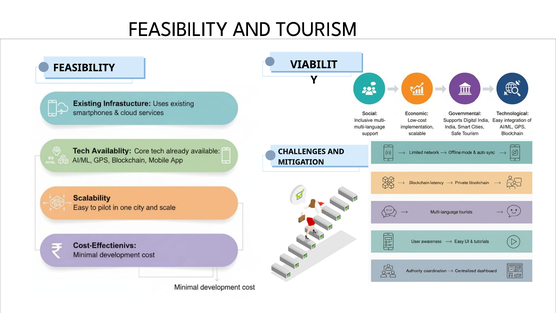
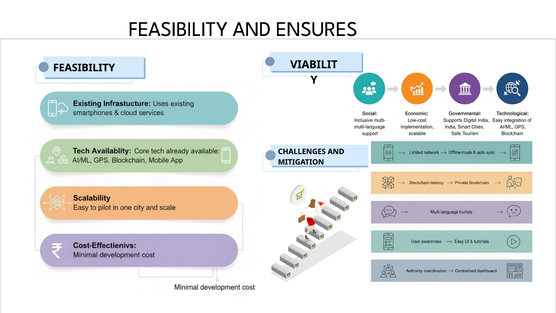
TOURISM: TOURISM -> ENSURES
